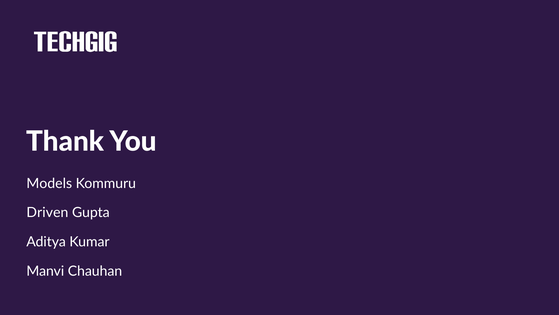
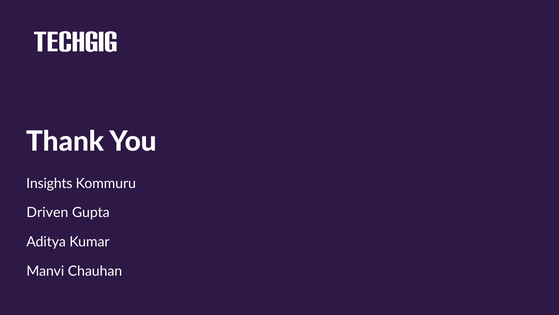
Models: Models -> Insights
